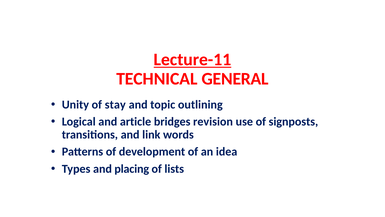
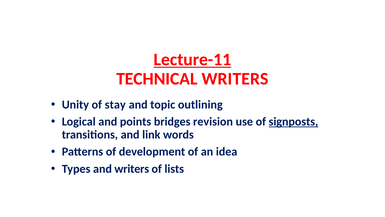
TECHNICAL GENERAL: GENERAL -> WRITERS
article: article -> points
signposts underline: none -> present
and placing: placing -> writers
